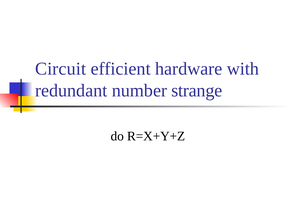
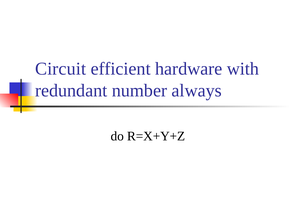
strange: strange -> always
